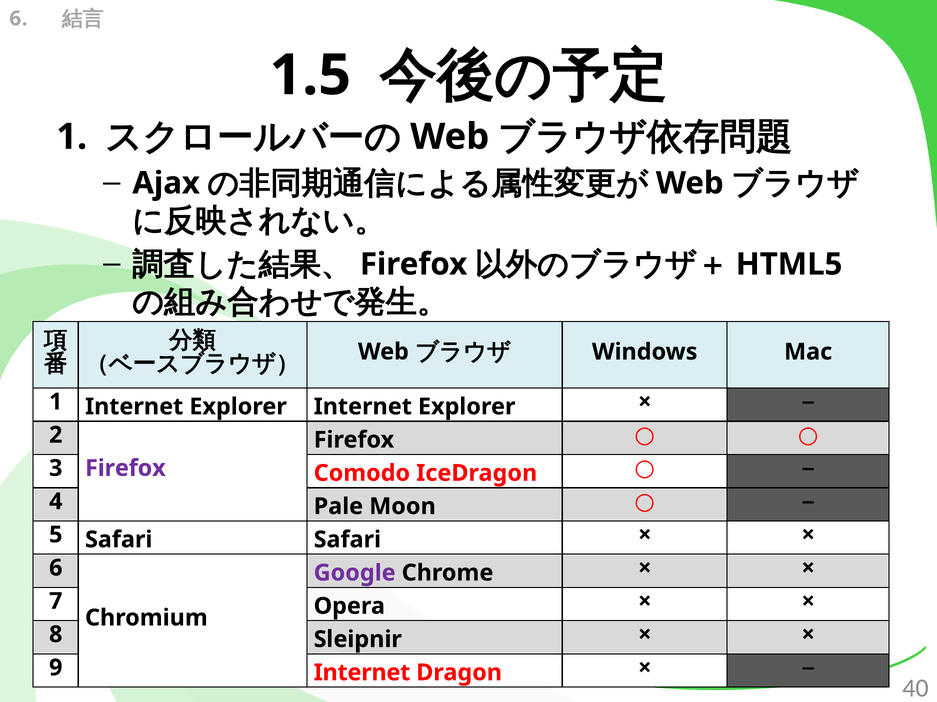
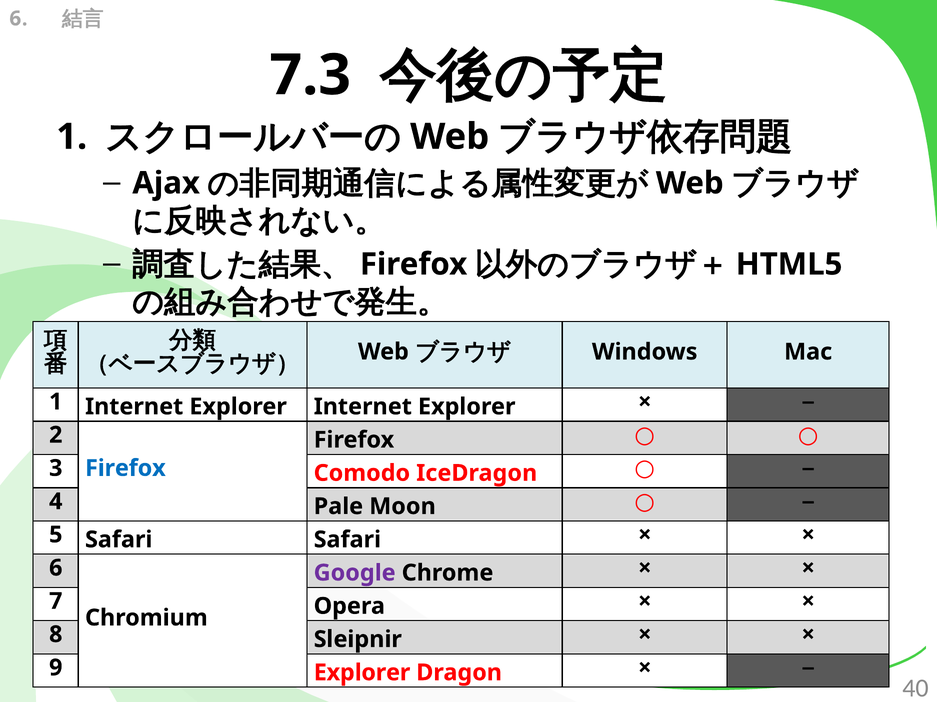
1.5: 1.5 -> 7.3
Firefox at (125, 469) colour: purple -> blue
9 Internet: Internet -> Explorer
